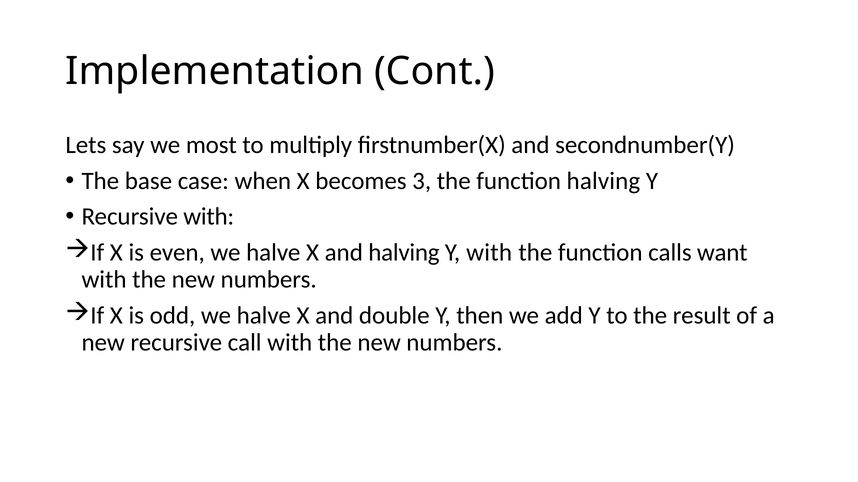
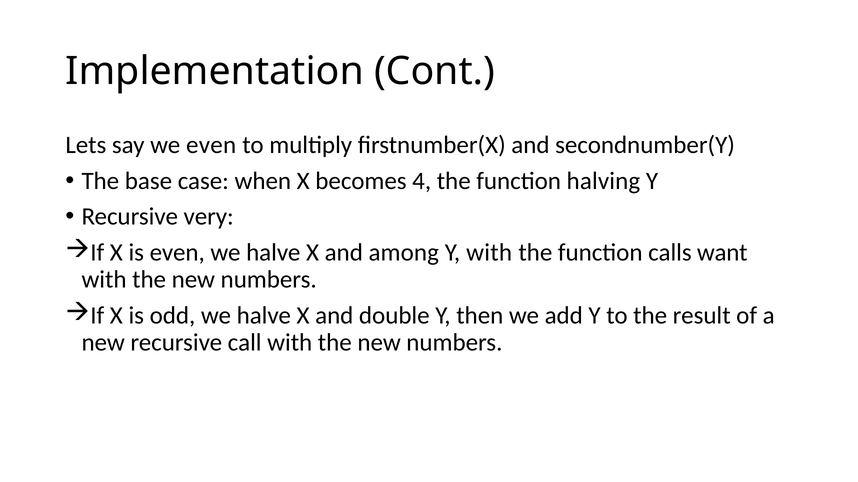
we most: most -> even
3: 3 -> 4
Recursive with: with -> very
and halving: halving -> among
